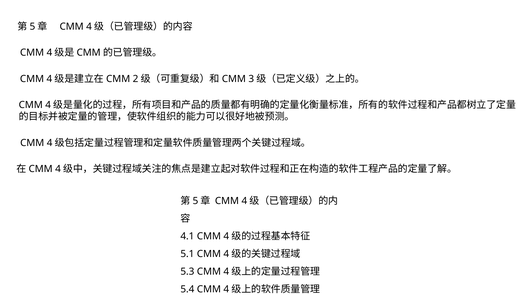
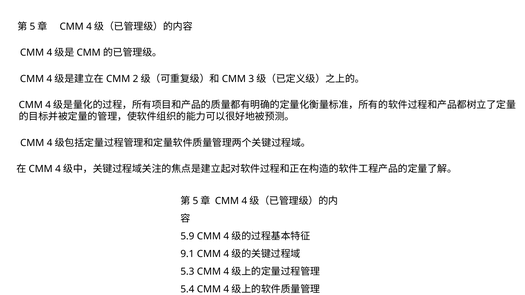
4.1: 4.1 -> 5.9
5.1: 5.1 -> 9.1
